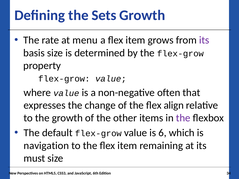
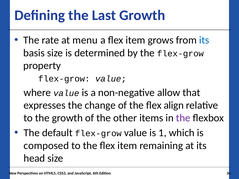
Sets: Sets -> Last
its at (204, 40) colour: purple -> blue
often: often -> allow
6: 6 -> 1
navigation: navigation -> composed
must: must -> head
